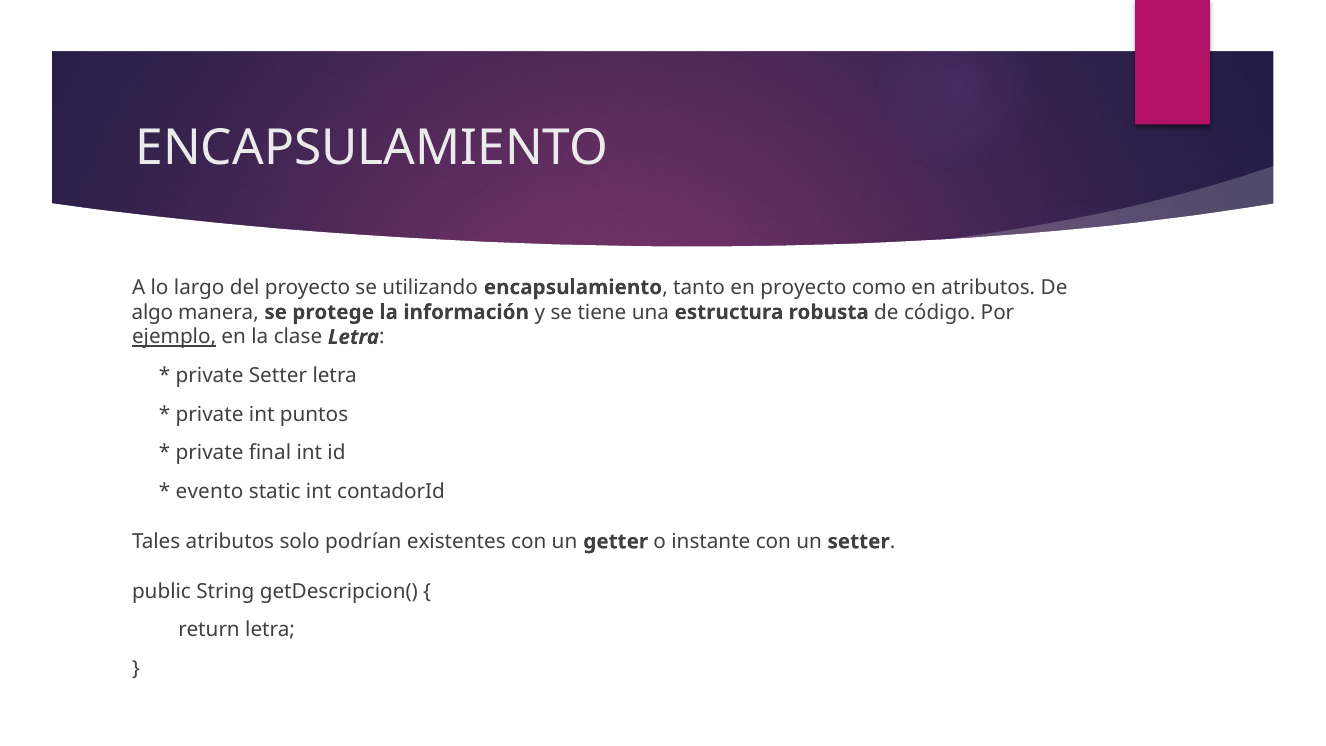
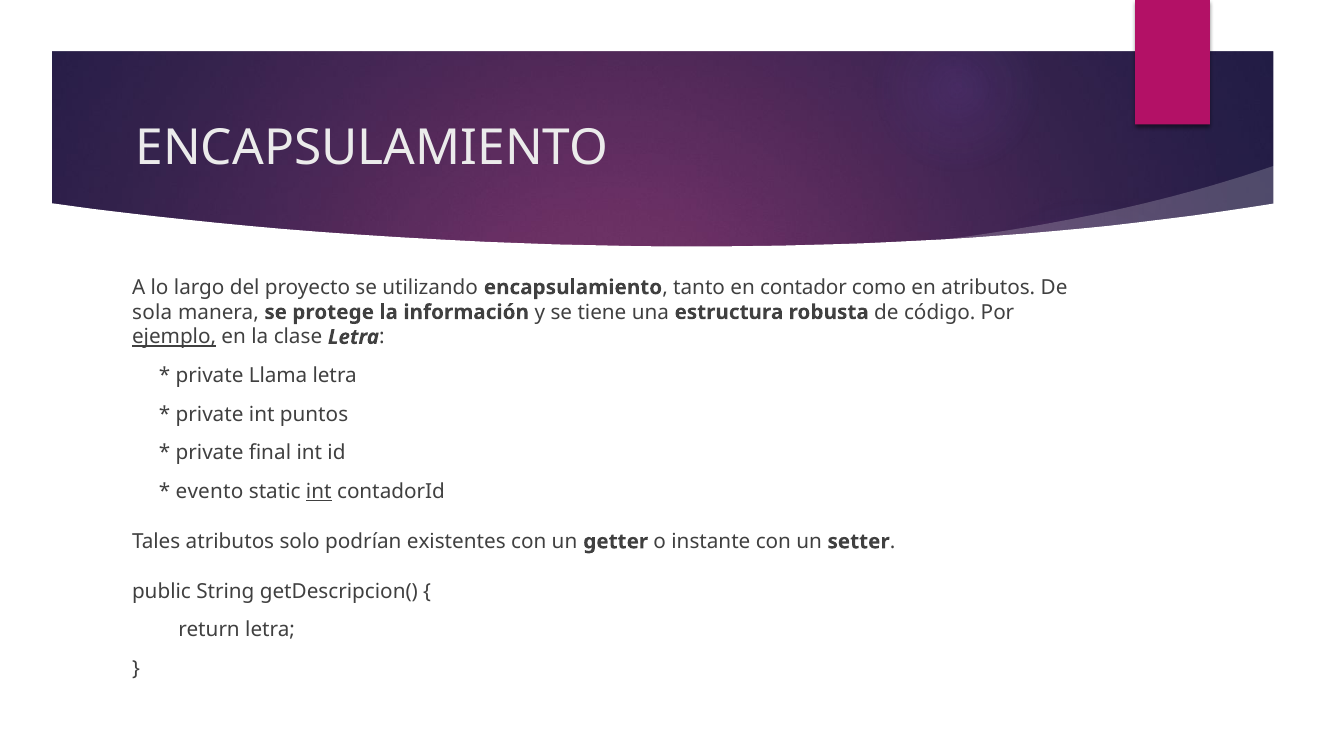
en proyecto: proyecto -> contador
algo: algo -> sola
private Setter: Setter -> Llama
int at (319, 492) underline: none -> present
